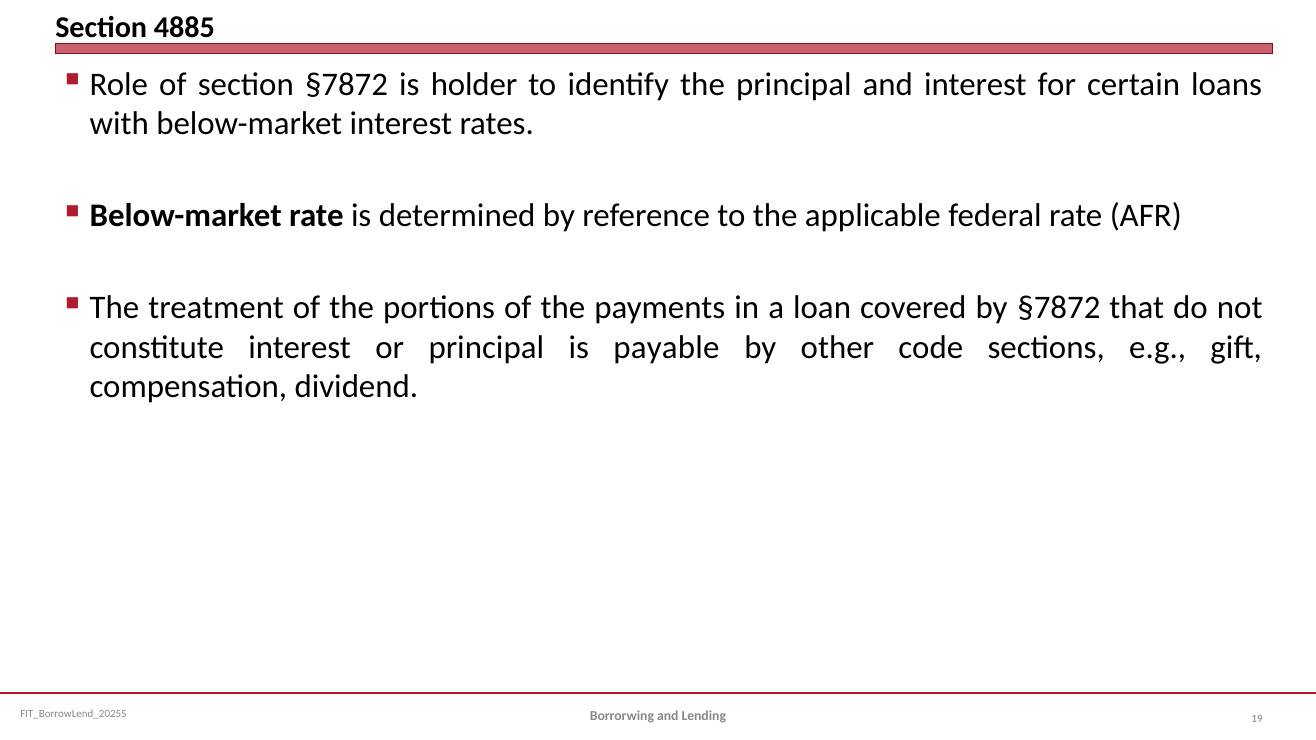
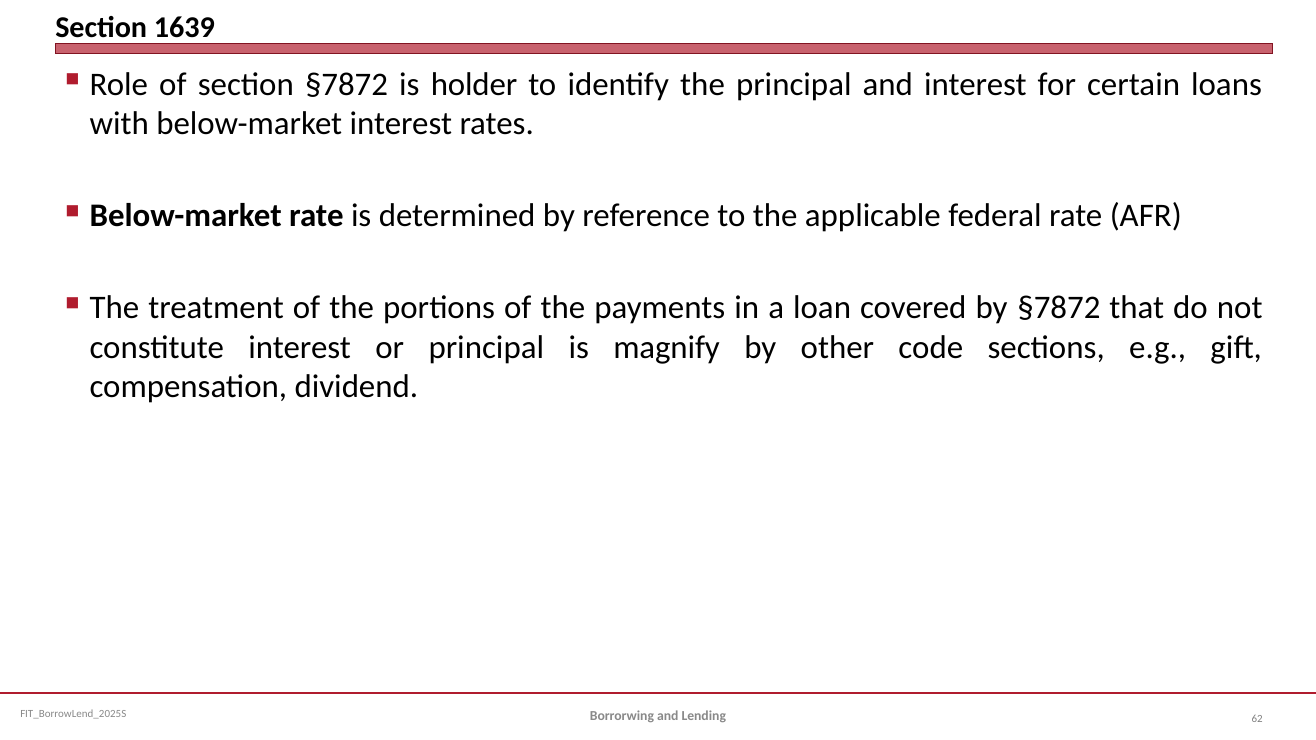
4885: 4885 -> 1639
payable: payable -> magnify
19: 19 -> 62
